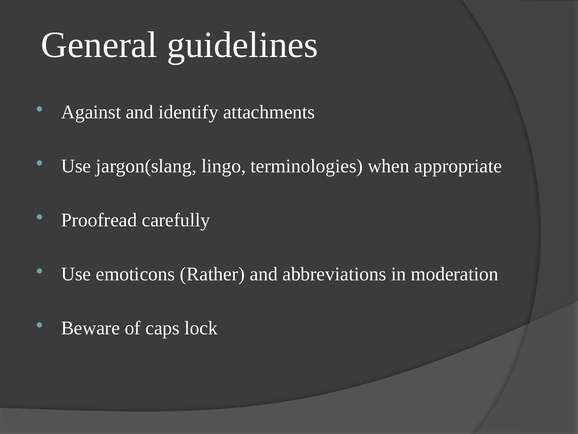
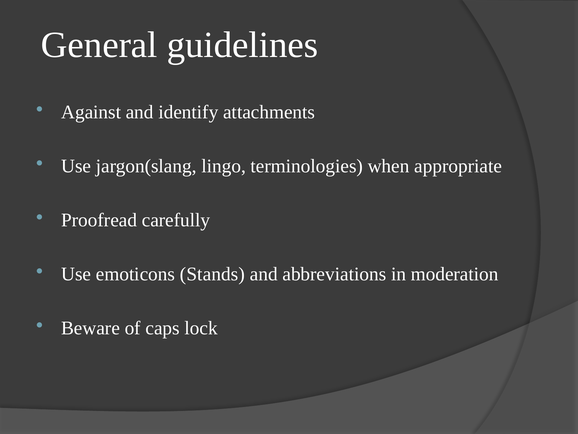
Rather: Rather -> Stands
